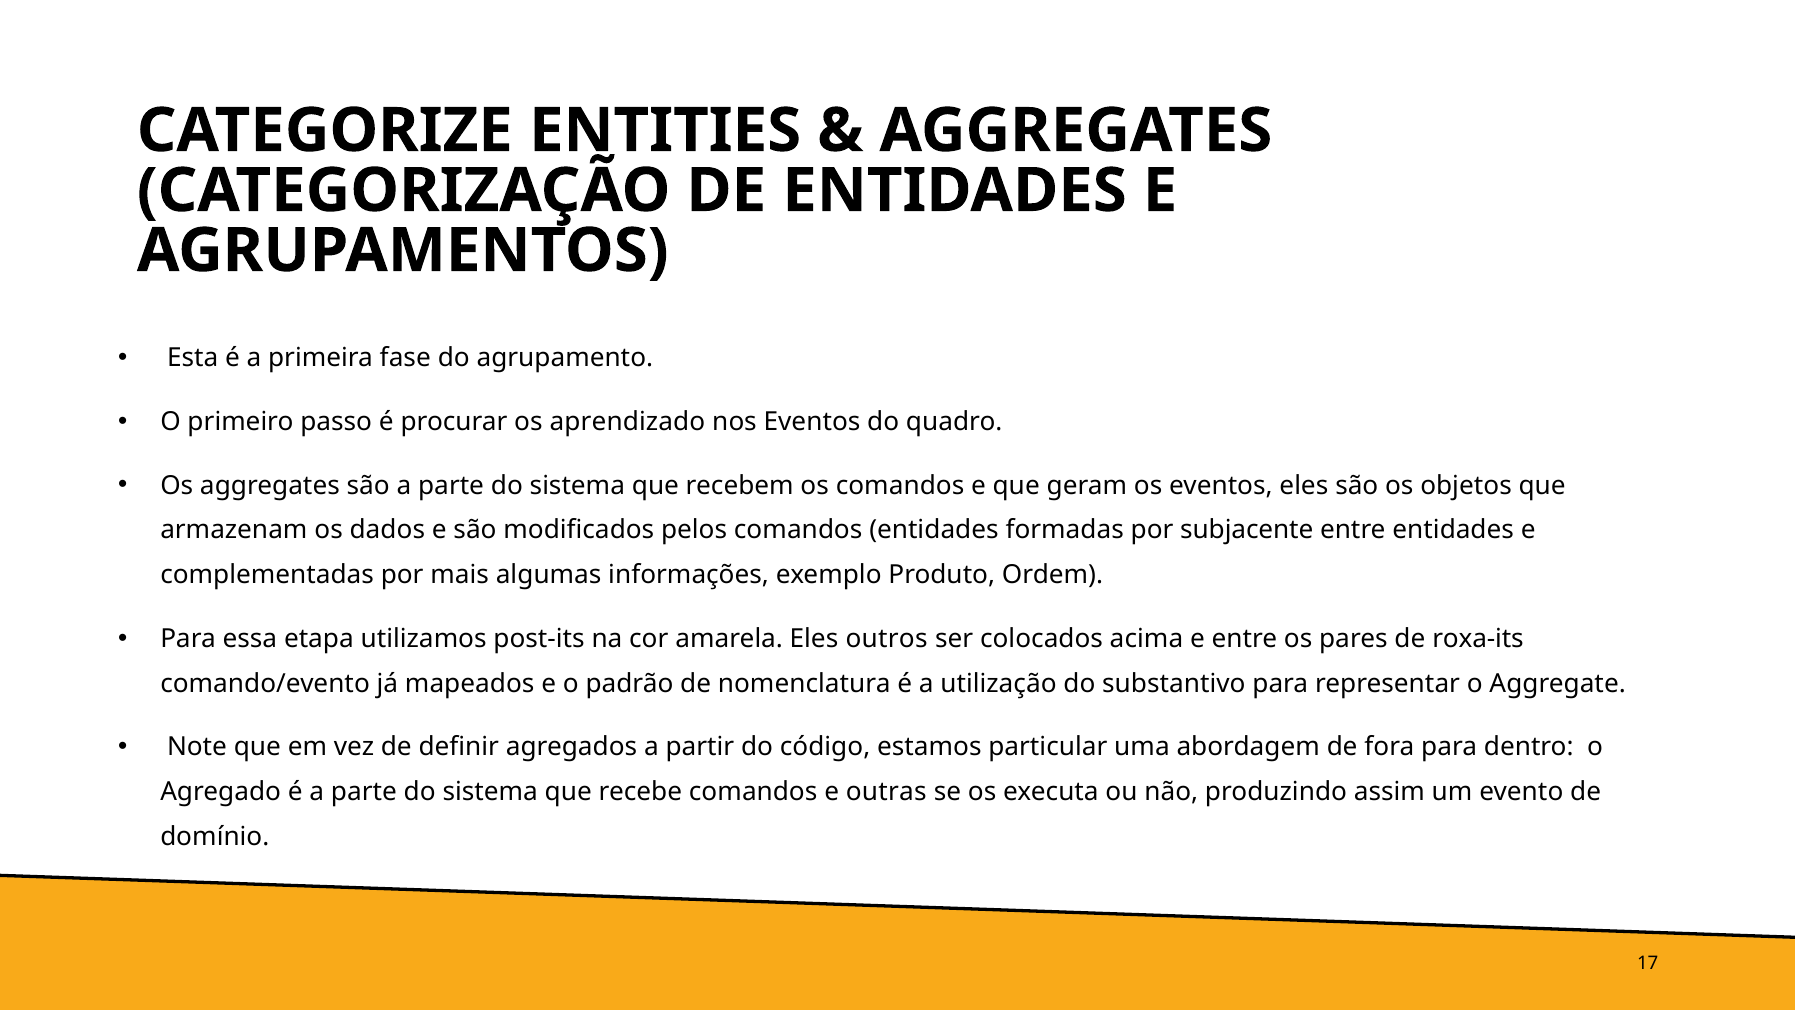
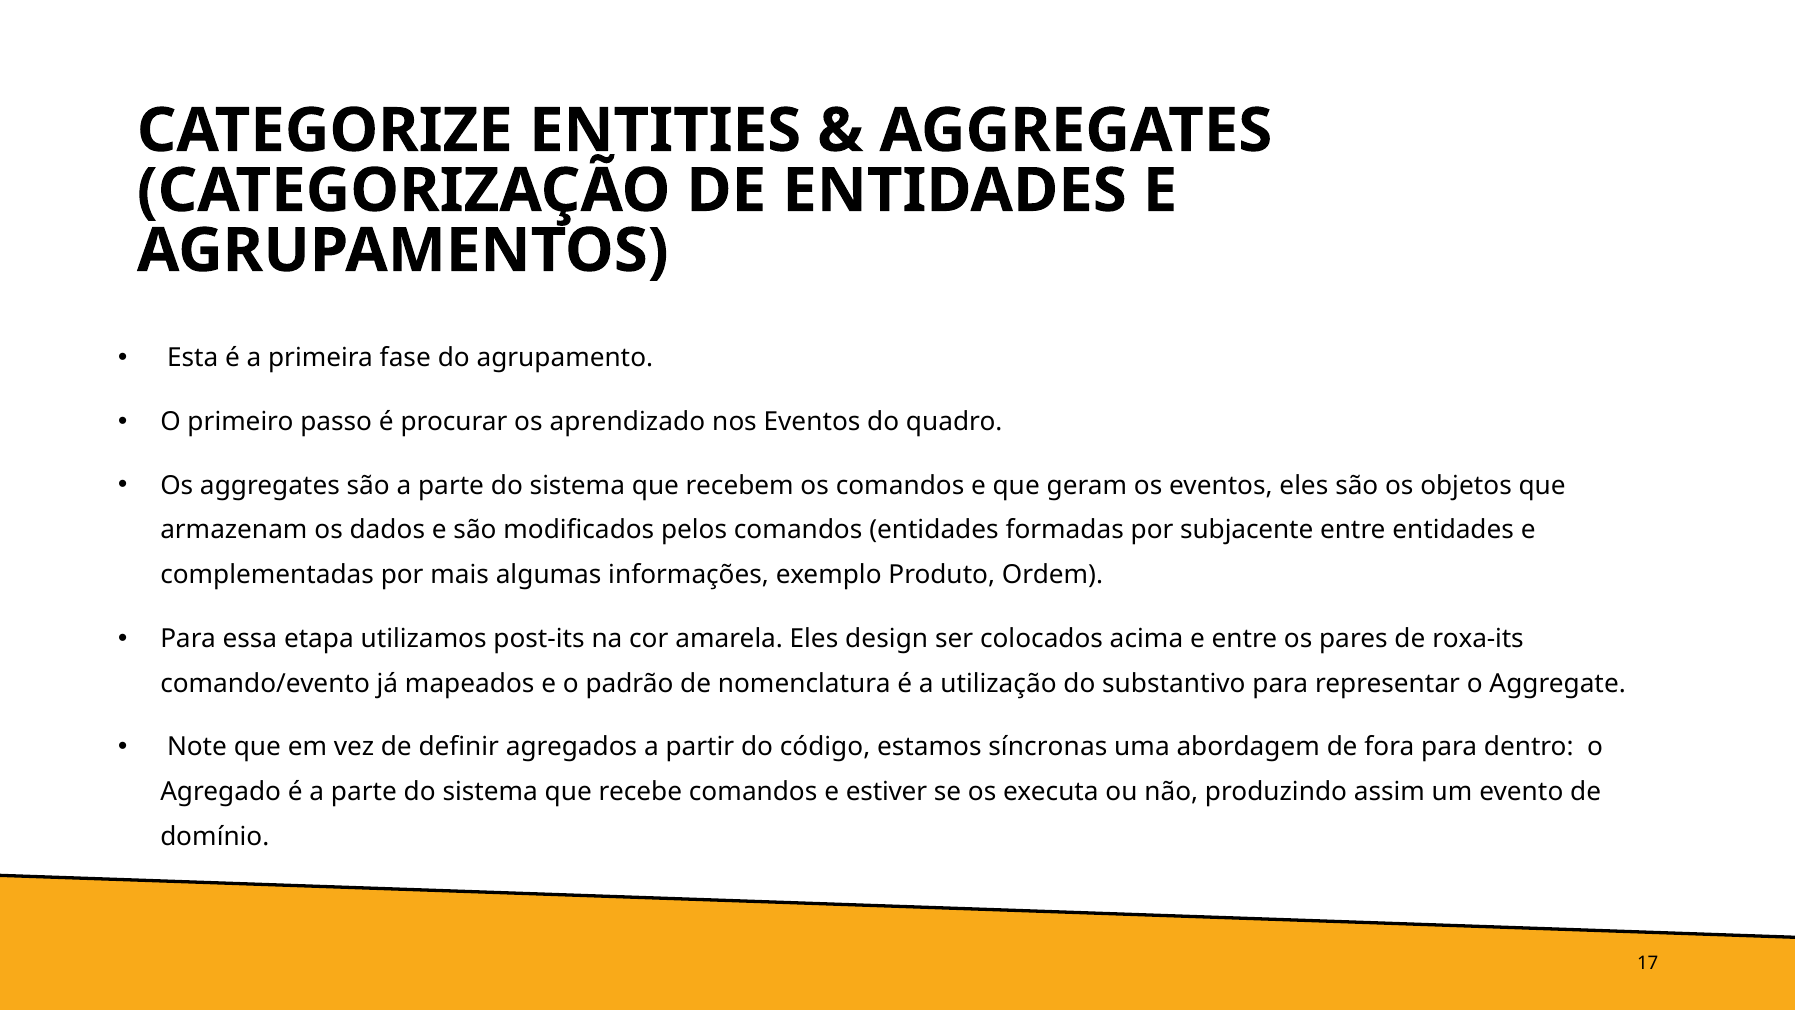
outros: outros -> design
particular: particular -> síncronas
outras: outras -> estiver
